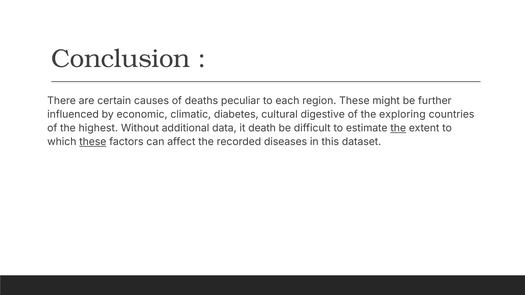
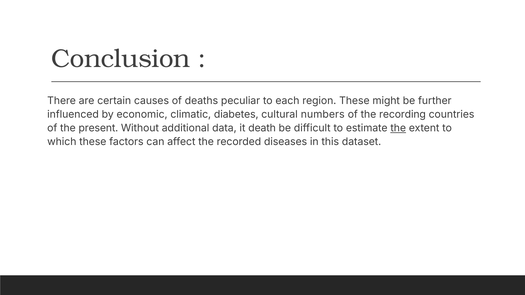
digestive: digestive -> numbers
exploring: exploring -> recording
highest: highest -> present
these at (93, 142) underline: present -> none
